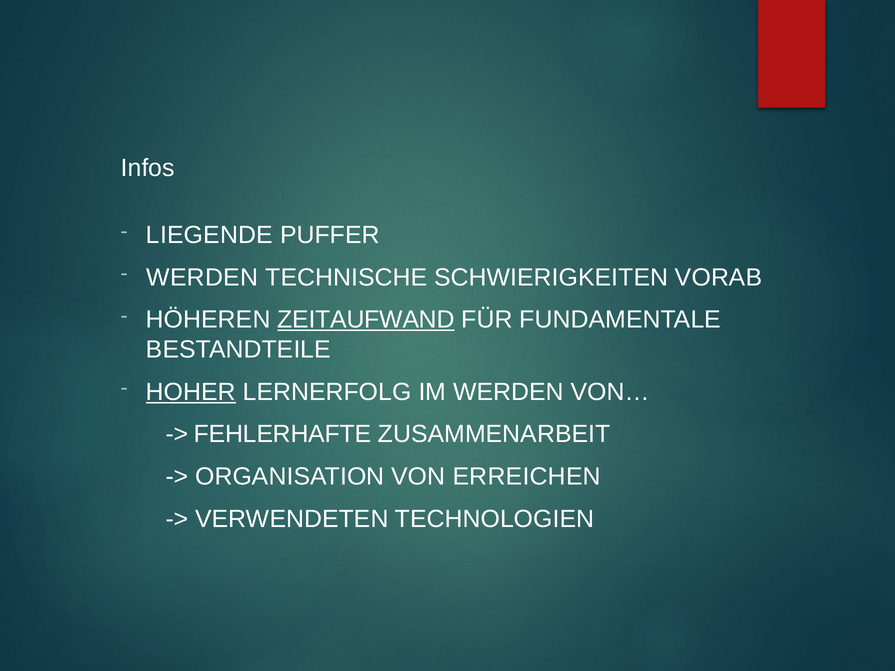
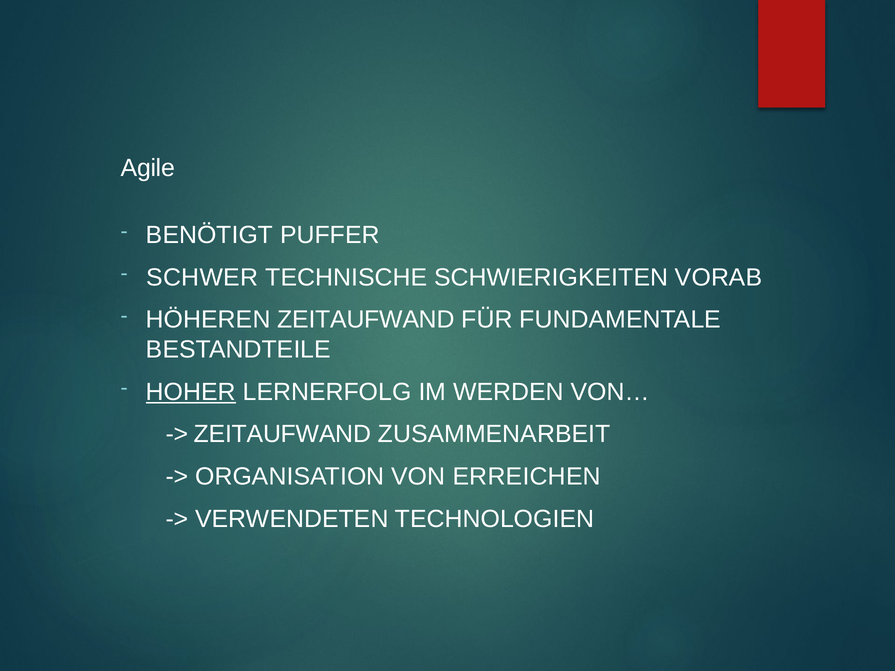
Infos: Infos -> Agile
LIEGENDE: LIEGENDE -> BENÖTIGT
WERDEN at (202, 278): WERDEN -> SCHWER
ZEITAUFWAND at (366, 320) underline: present -> none
FEHLERHAFTE at (283, 434): FEHLERHAFTE -> ZEITAUFWAND
